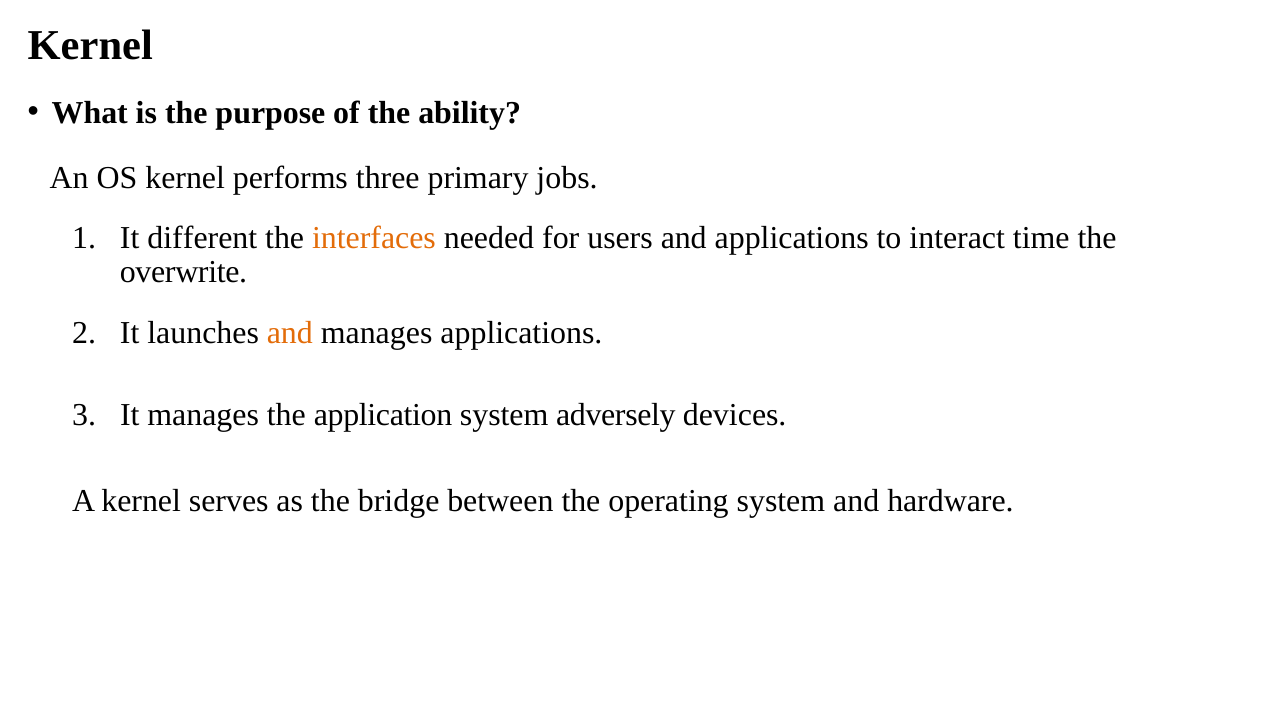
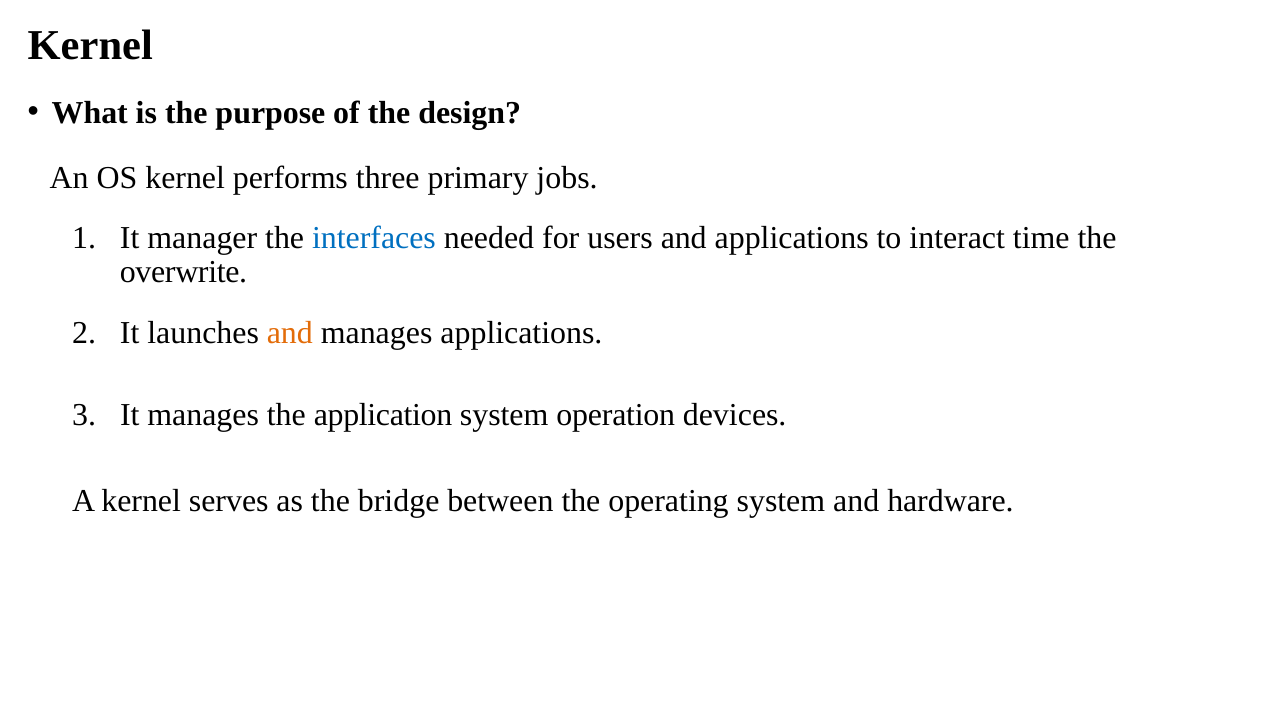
ability: ability -> design
different: different -> manager
interfaces colour: orange -> blue
adversely: adversely -> operation
